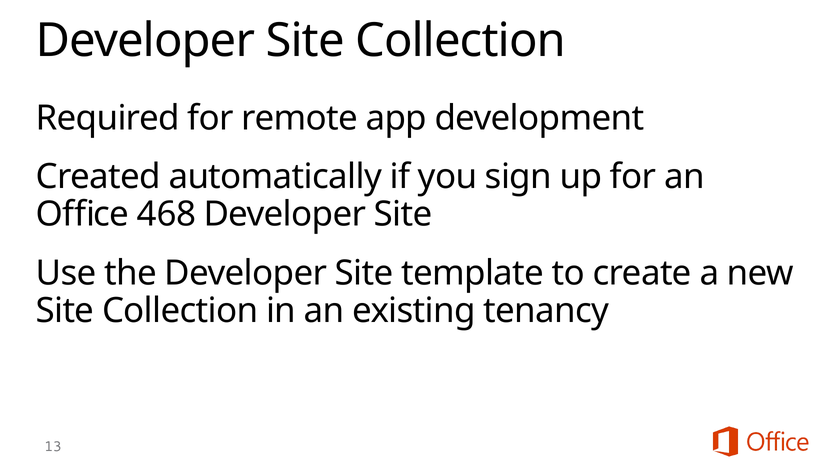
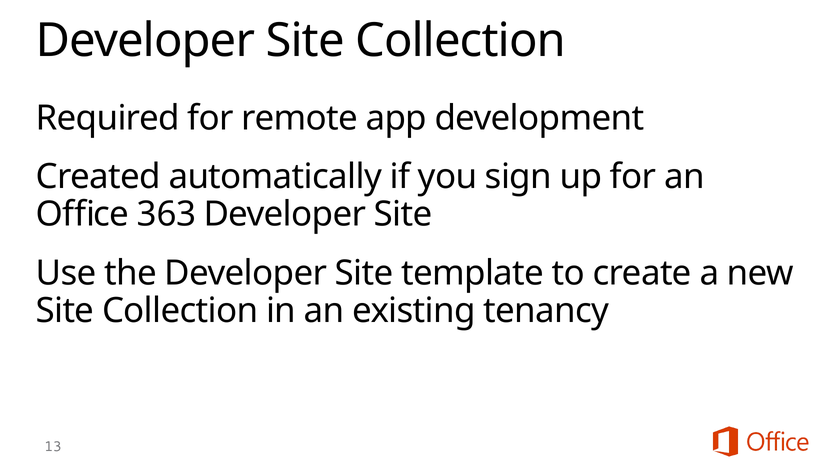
468: 468 -> 363
